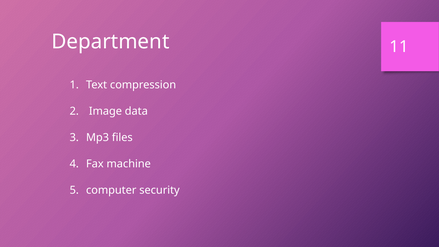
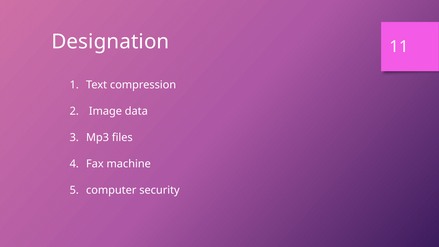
Department: Department -> Designation
